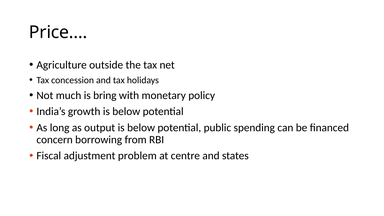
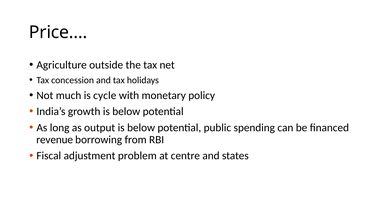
bring: bring -> cycle
concern: concern -> revenue
